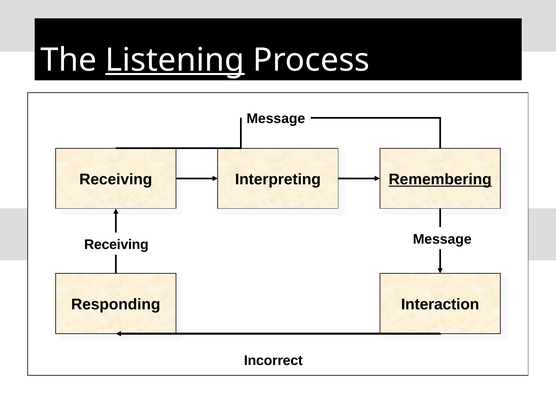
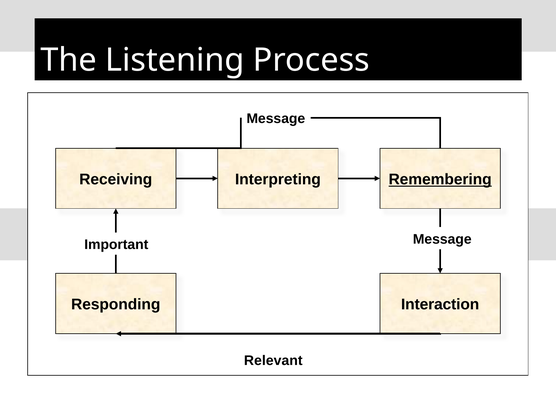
Listening underline: present -> none
Receiving at (116, 245): Receiving -> Important
Incorrect: Incorrect -> Relevant
